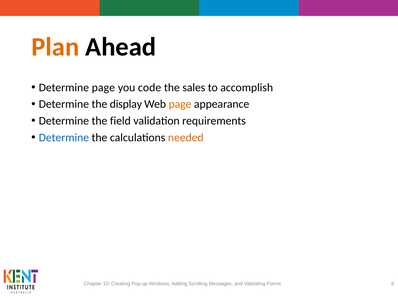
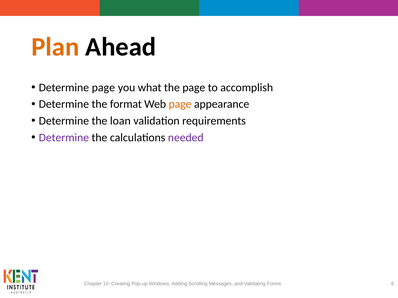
code: code -> what
the sales: sales -> page
display: display -> format
field: field -> loan
Determine at (64, 138) colour: blue -> purple
needed colour: orange -> purple
